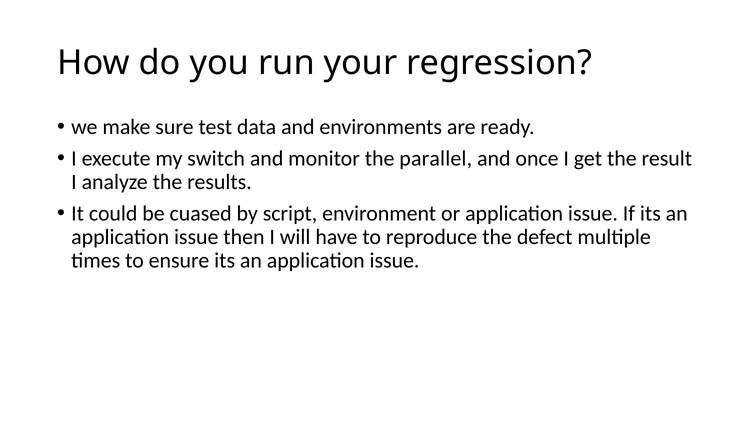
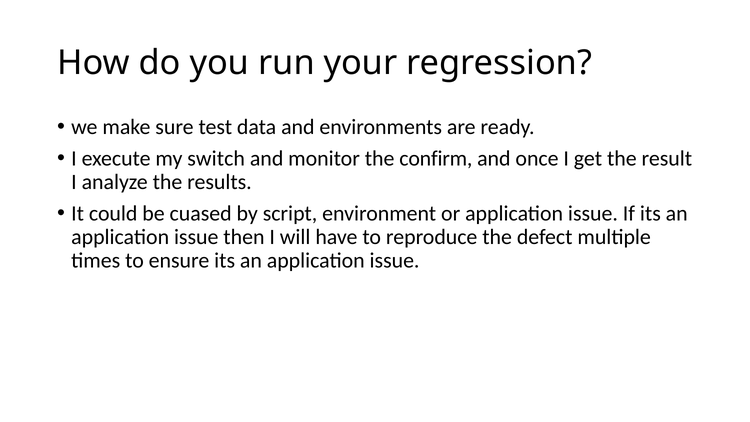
parallel: parallel -> confirm
